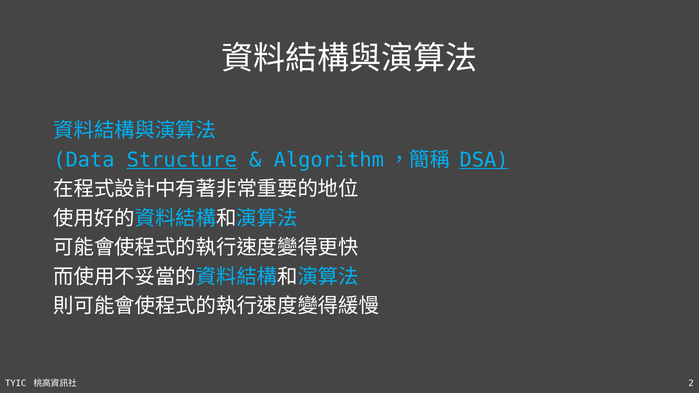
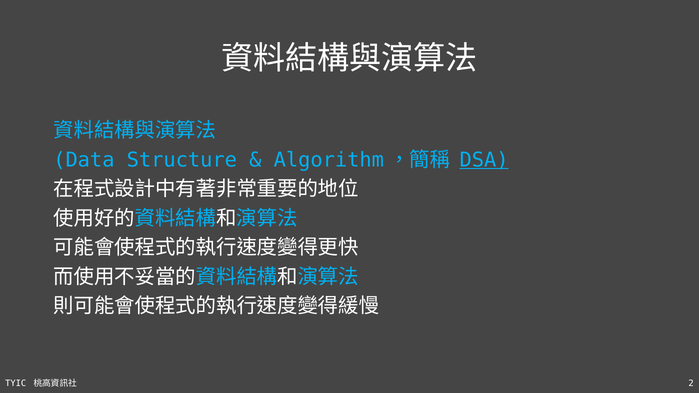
Structure underline: present -> none
